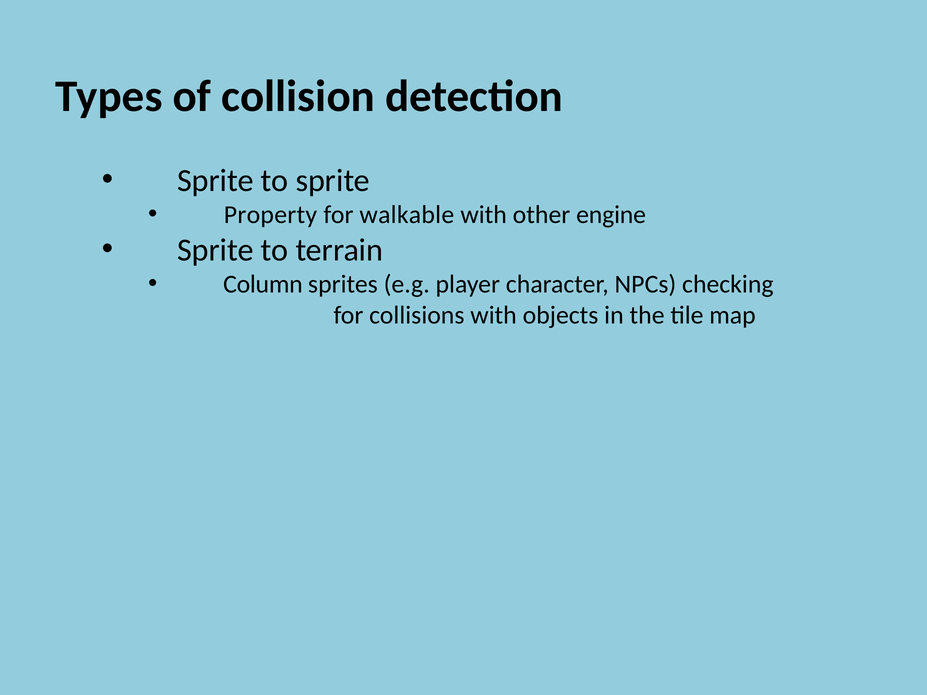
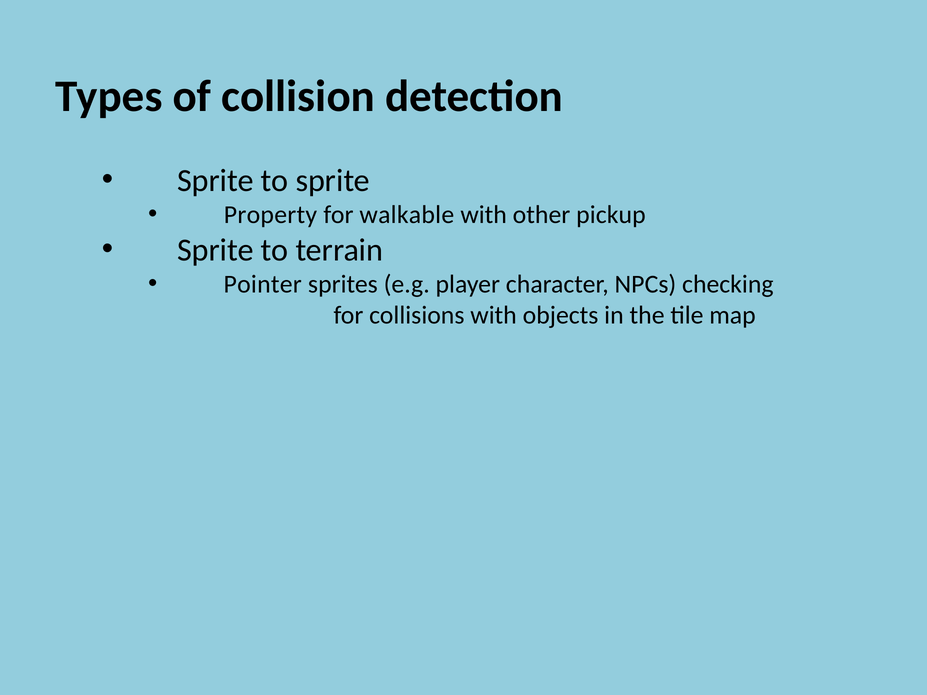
engine: engine -> pickup
Column: Column -> Pointer
